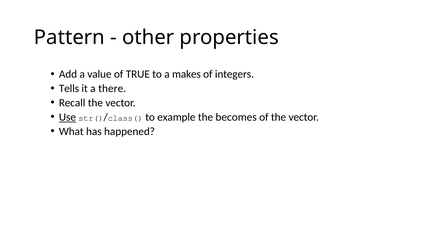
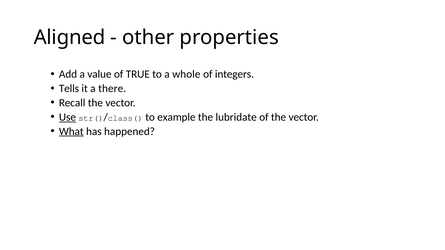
Pattern: Pattern -> Aligned
makes: makes -> whole
becomes: becomes -> lubridate
What underline: none -> present
